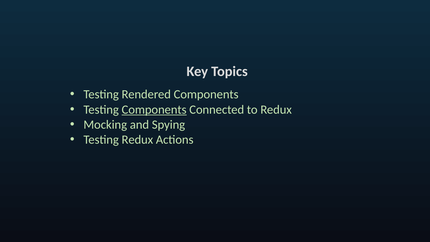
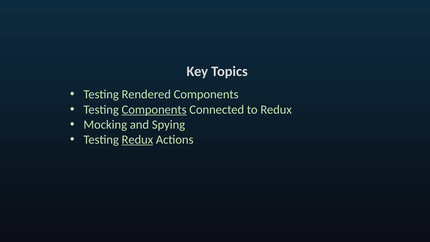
Redux at (137, 140) underline: none -> present
